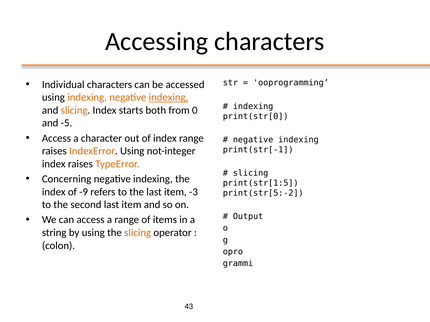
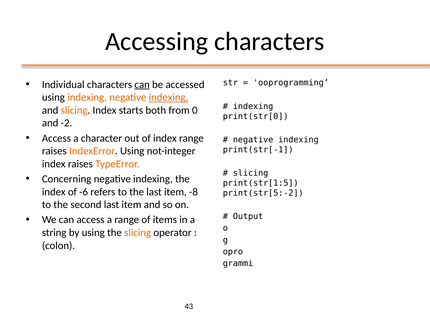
can at (142, 85) underline: none -> present
-5: -5 -> -2
-9: -9 -> -6
-3: -3 -> -8
